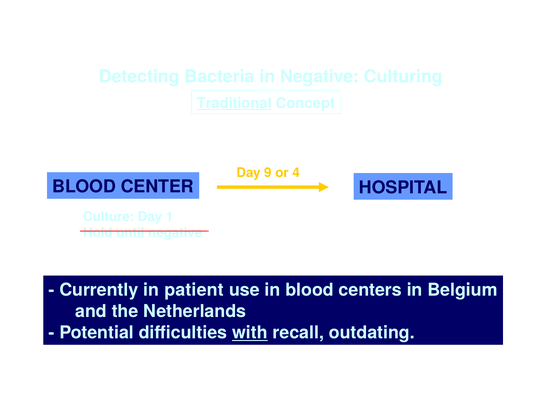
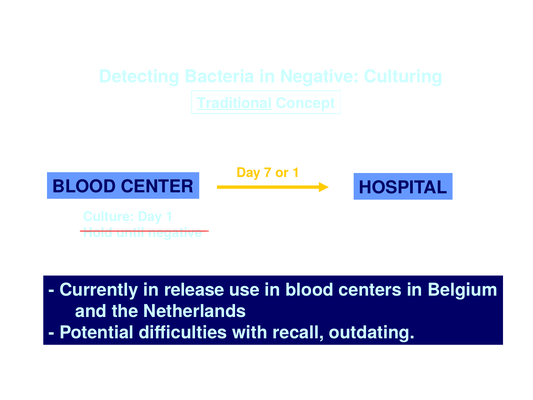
9: 9 -> 7
or 4: 4 -> 1
patient: patient -> release
with underline: present -> none
